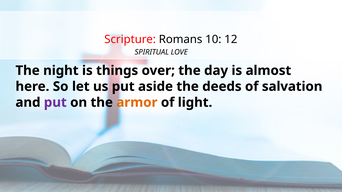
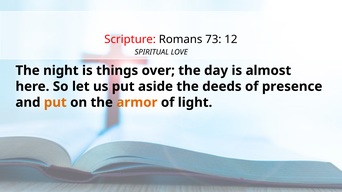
10: 10 -> 73
salvation: salvation -> presence
put at (55, 103) colour: purple -> orange
